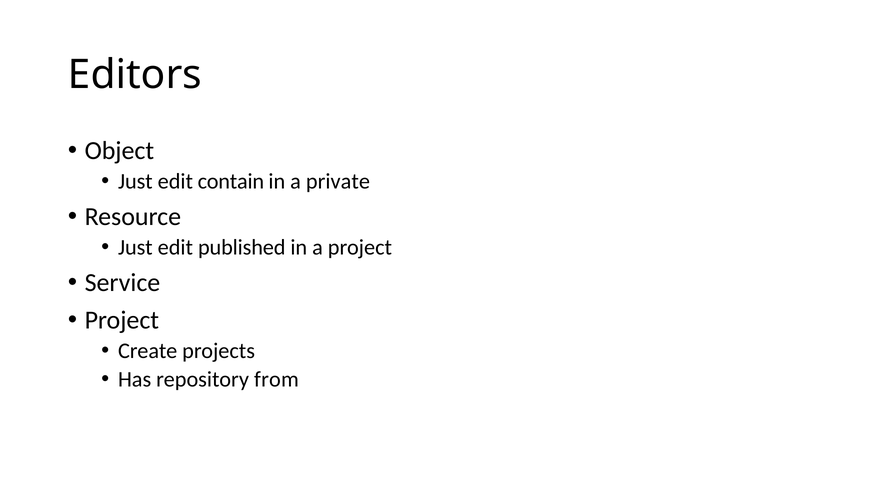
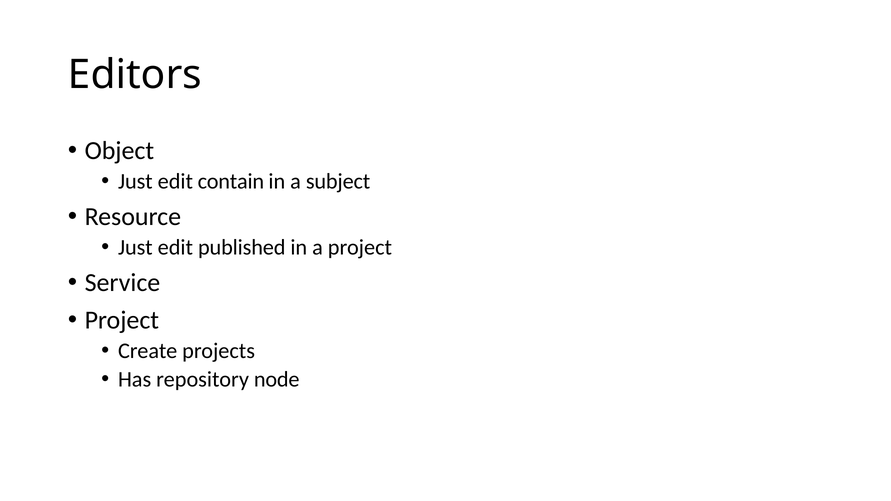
private: private -> subject
from: from -> node
